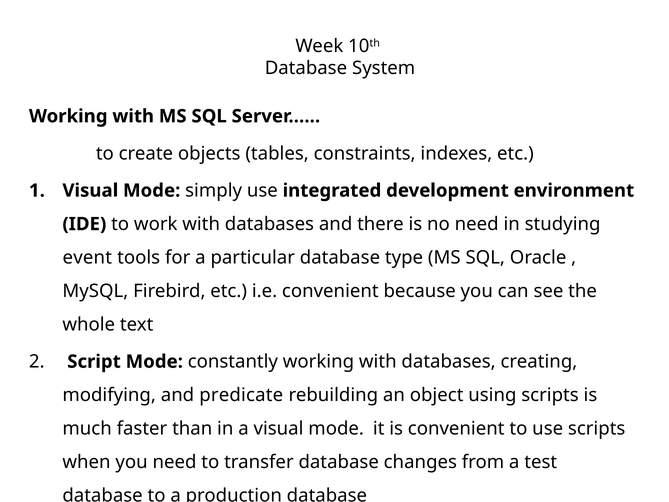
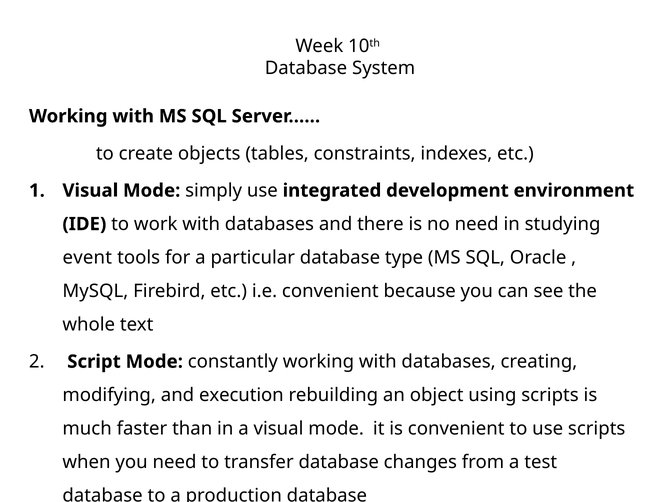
predicate: predicate -> execution
